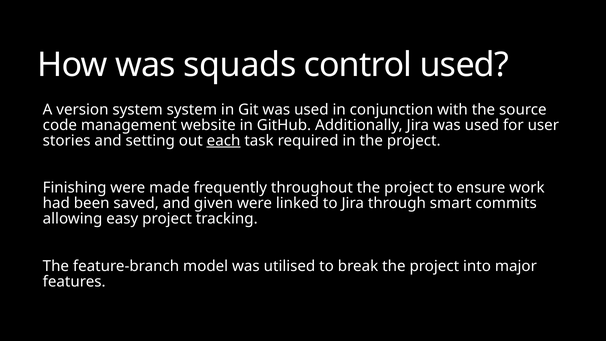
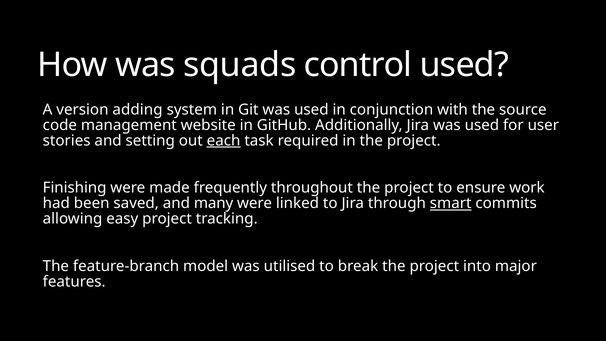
version system: system -> adding
given: given -> many
smart underline: none -> present
